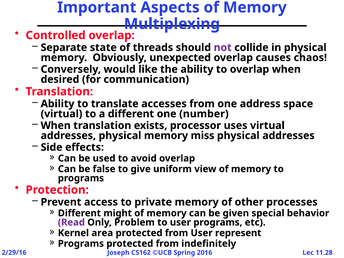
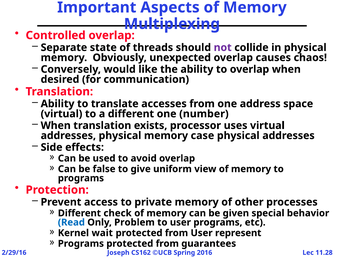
miss: miss -> case
might: might -> check
Read colour: purple -> blue
area: area -> wait
indefinitely: indefinitely -> guarantees
